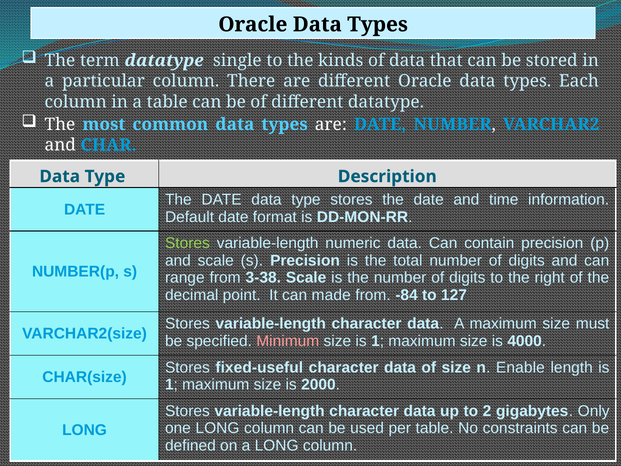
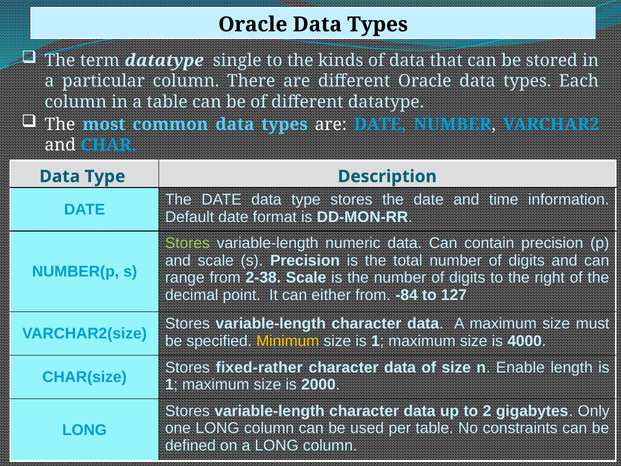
3-38: 3-38 -> 2-38
made: made -> either
Minimum colour: pink -> yellow
fixed-useful: fixed-useful -> fixed-rather
